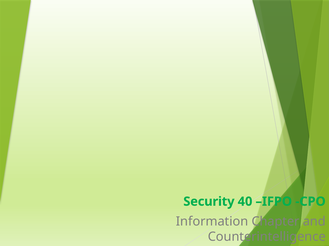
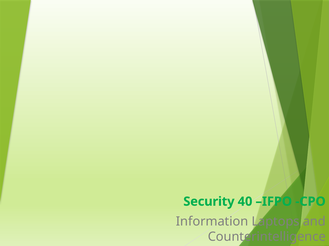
Chapter: Chapter -> Laptops
